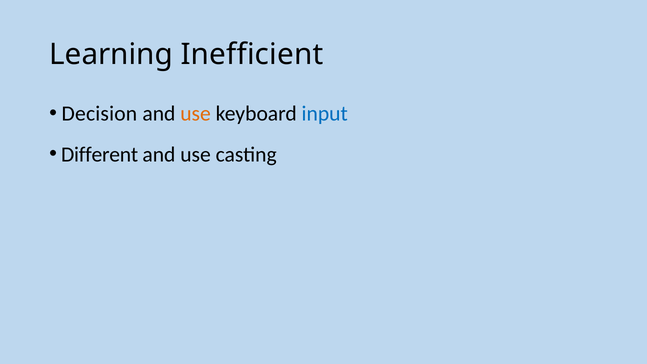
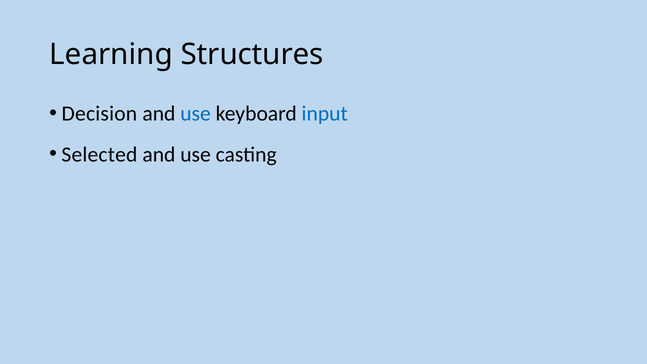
Inefficient: Inefficient -> Structures
use at (196, 114) colour: orange -> blue
Different: Different -> Selected
